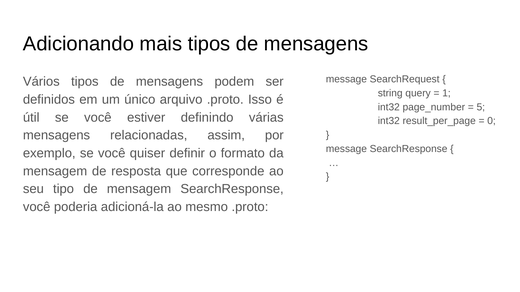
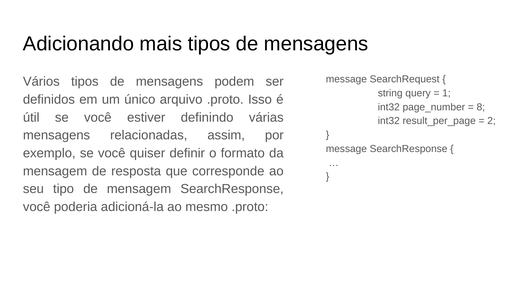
5: 5 -> 8
0: 0 -> 2
